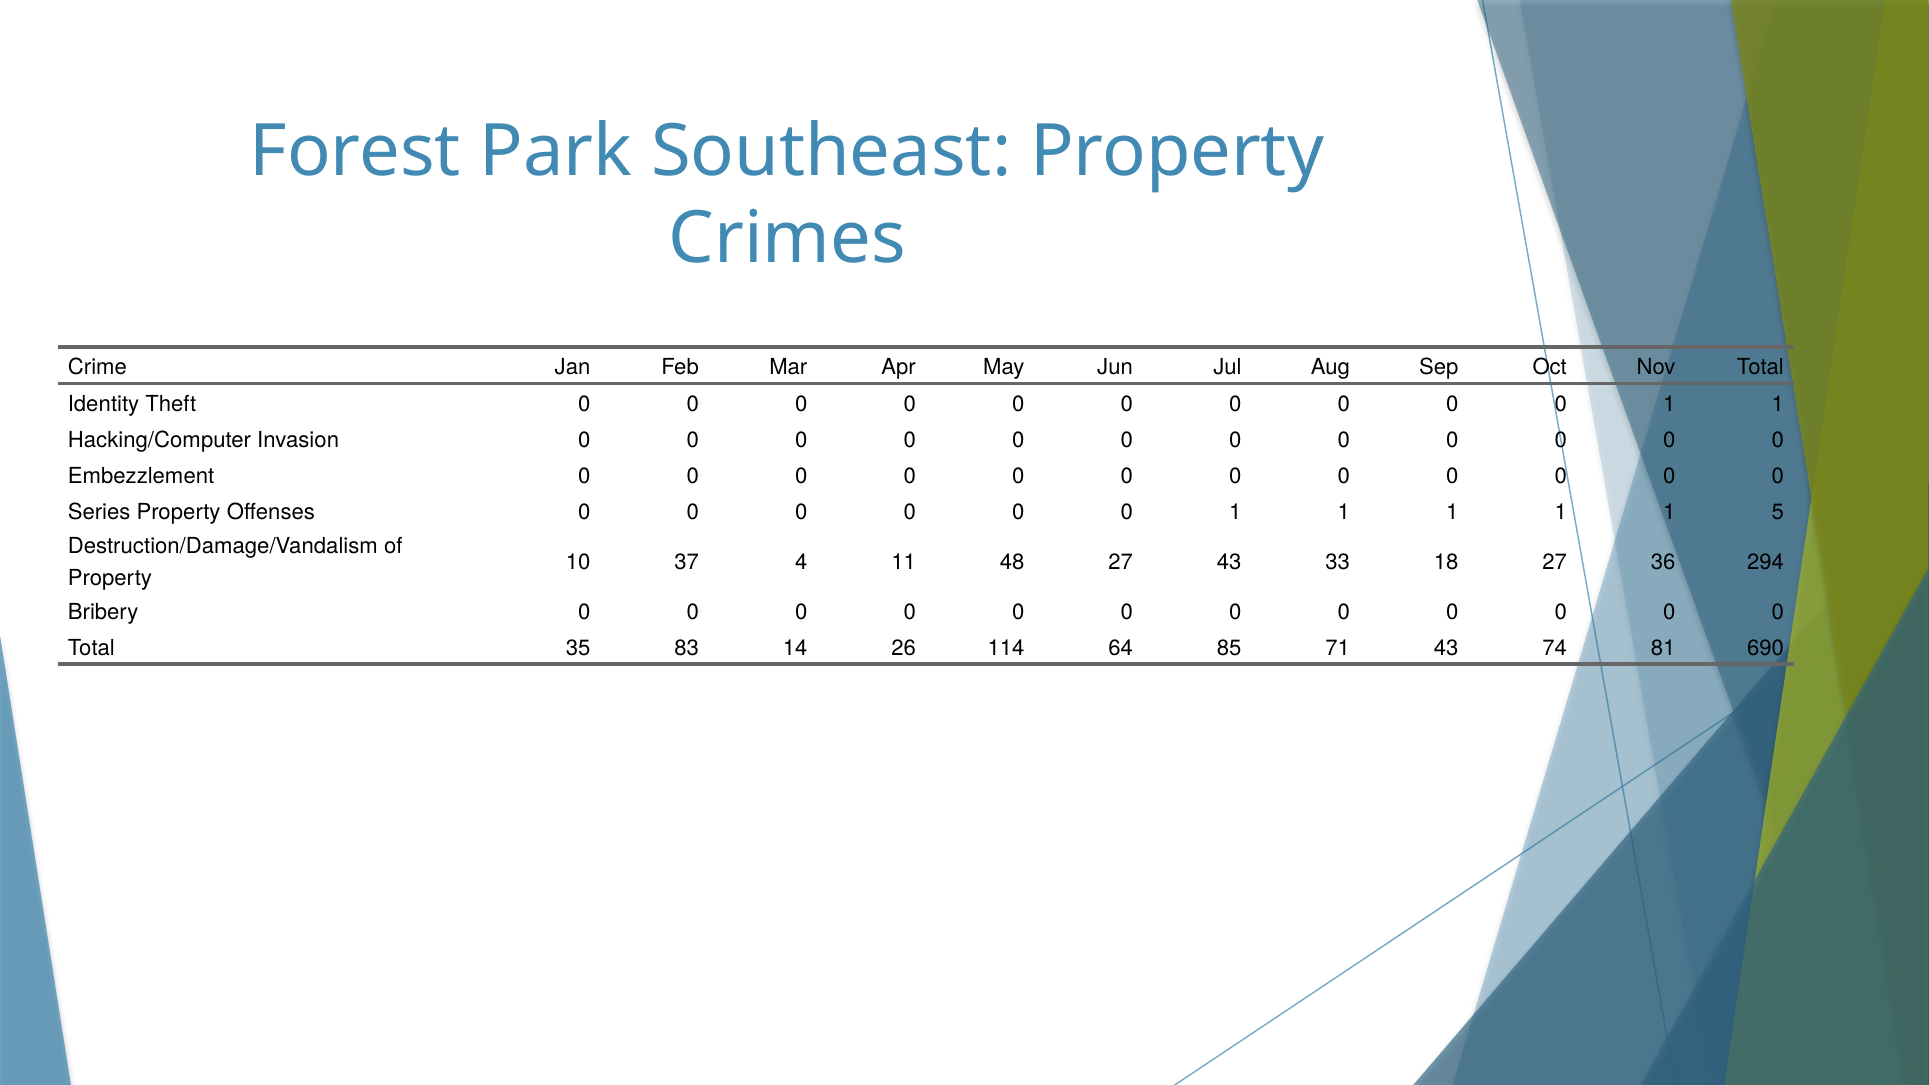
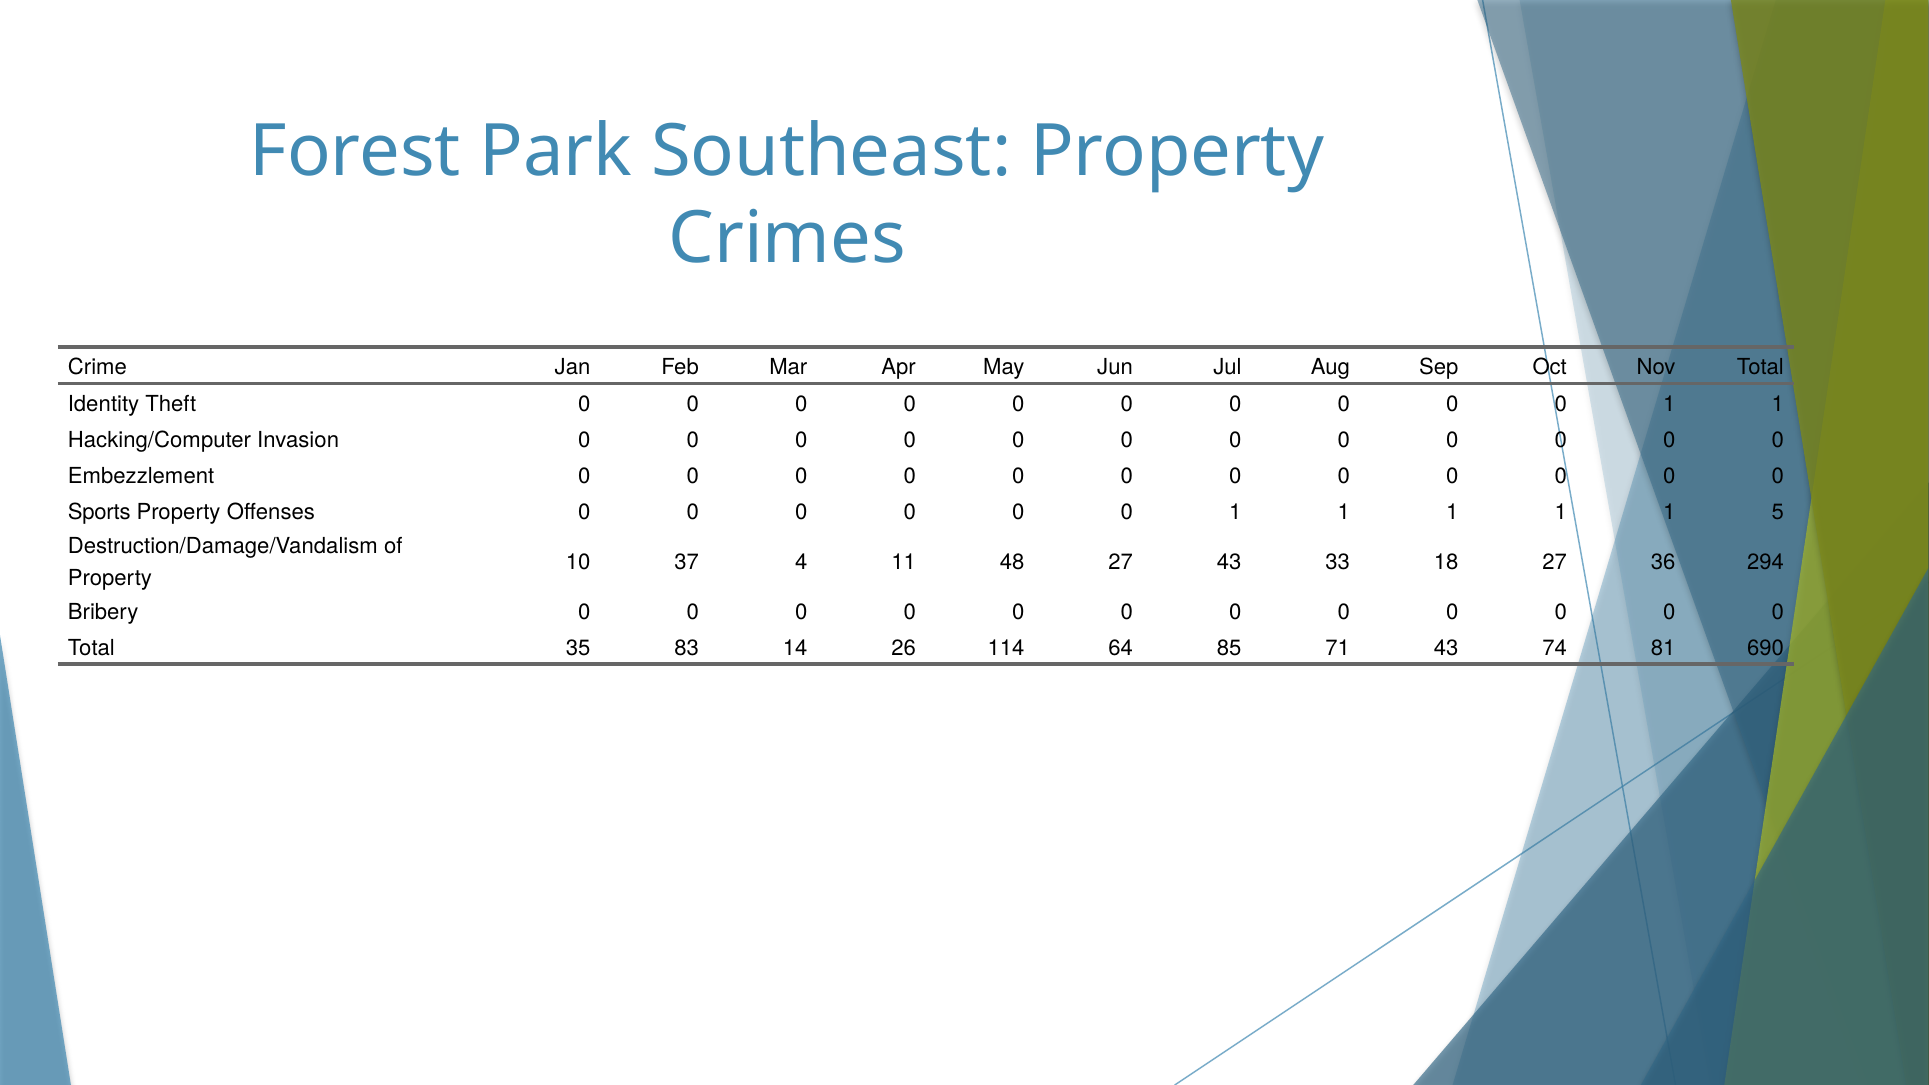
Series: Series -> Sports
